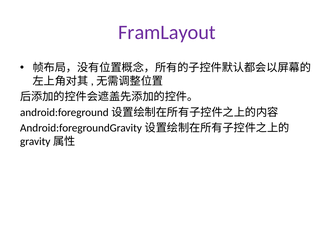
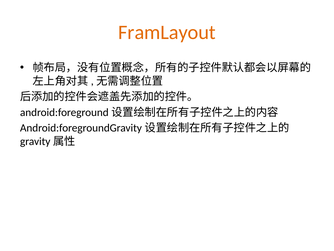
FramLayout colour: purple -> orange
